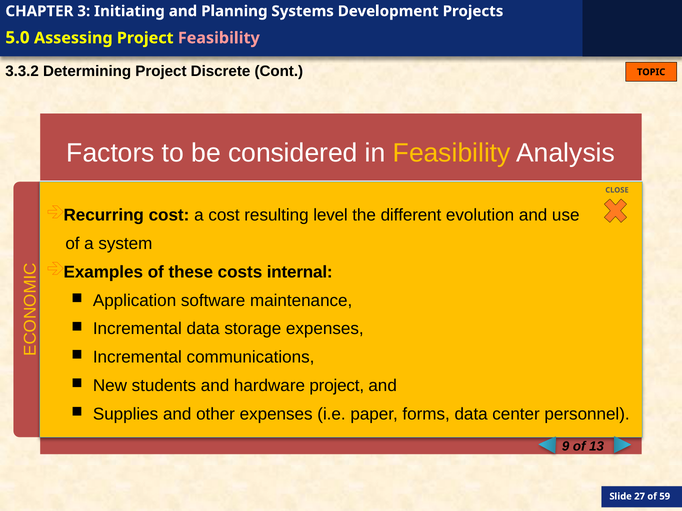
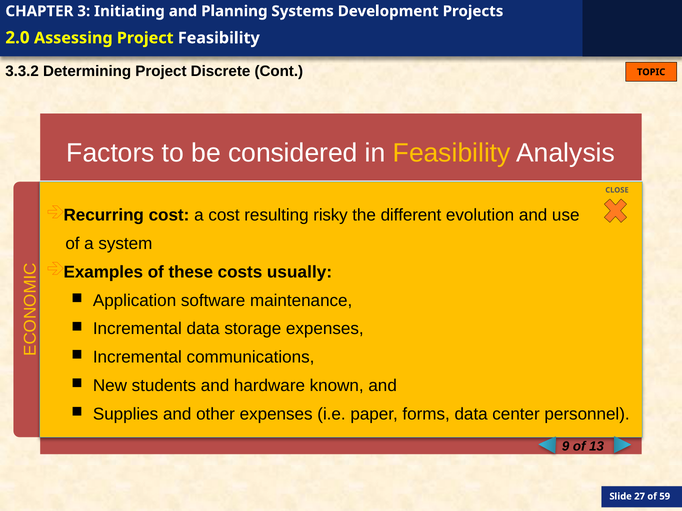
5.0: 5.0 -> 2.0
Feasibility at (219, 38) colour: pink -> white
level: level -> risky
internal: internal -> usually
hardware project: project -> known
